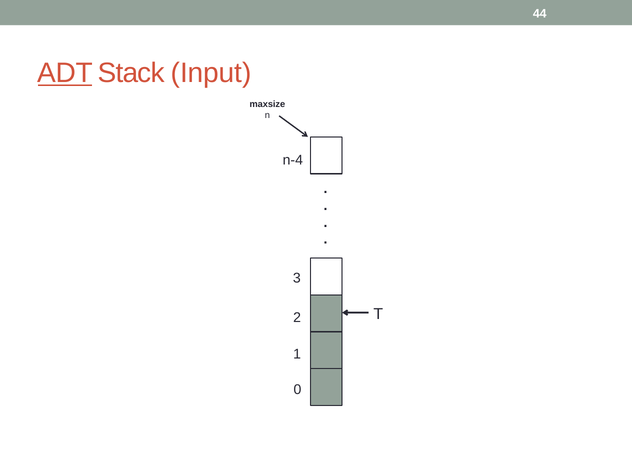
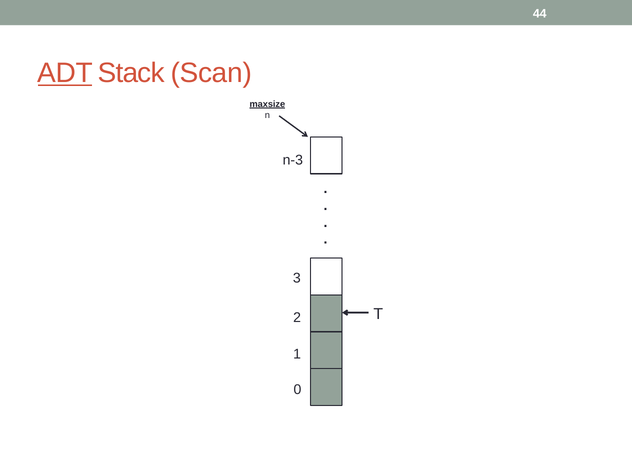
Input: Input -> Scan
maxsize underline: none -> present
n-4: n-4 -> n-3
